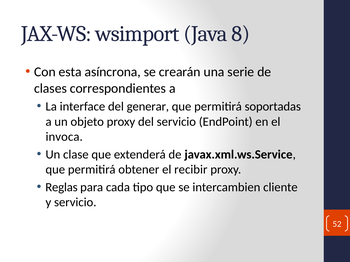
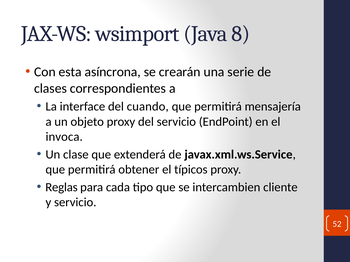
generar: generar -> cuando
soportadas: soportadas -> mensajería
recibir: recibir -> típicos
